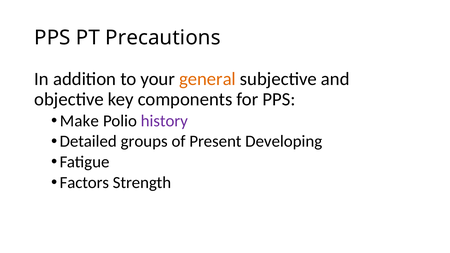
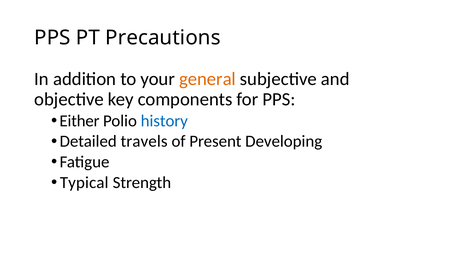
Make: Make -> Either
history colour: purple -> blue
groups: groups -> travels
Factors: Factors -> Typical
